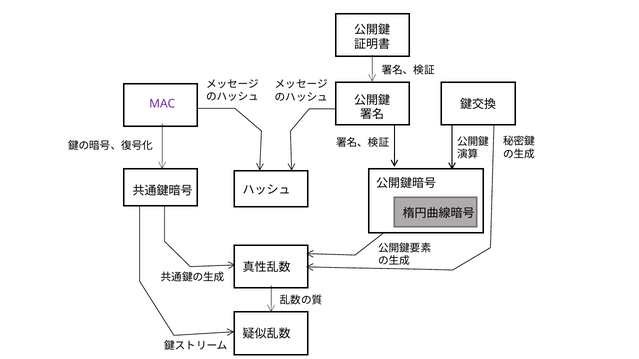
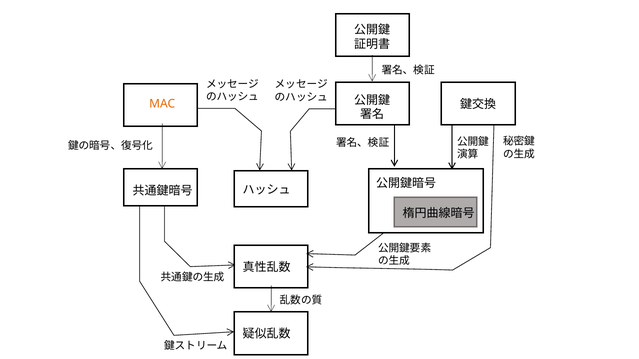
MAC colour: purple -> orange
